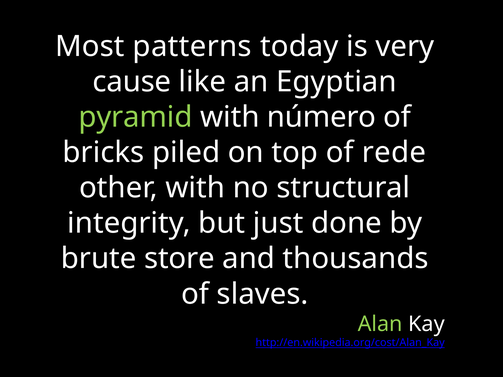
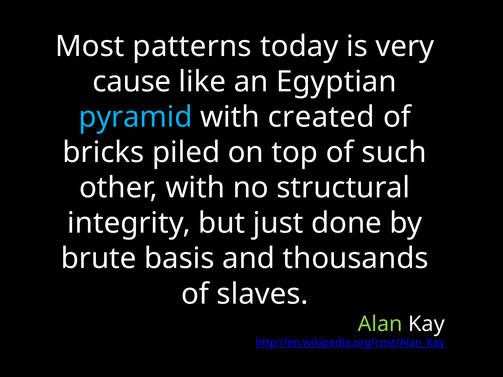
pyramid colour: light green -> light blue
número: número -> created
rede: rede -> such
store: store -> basis
